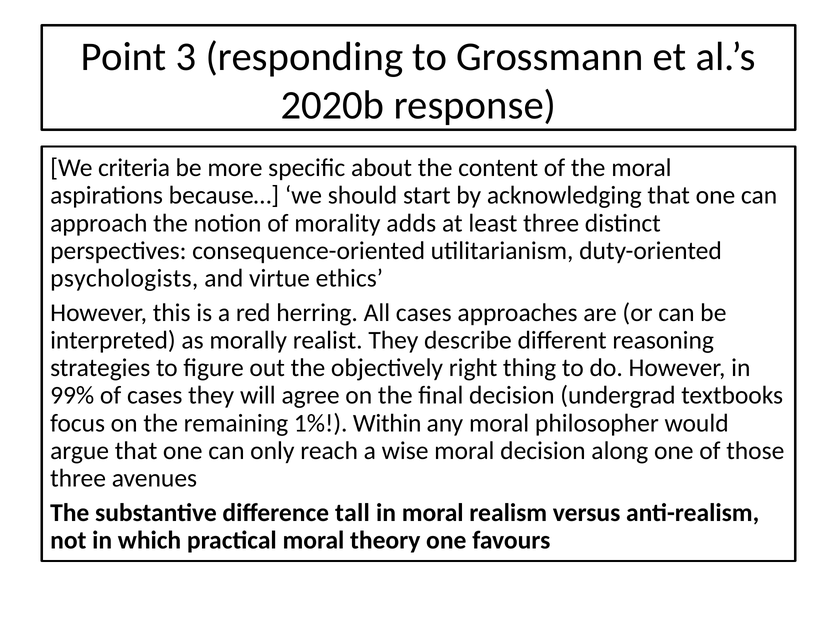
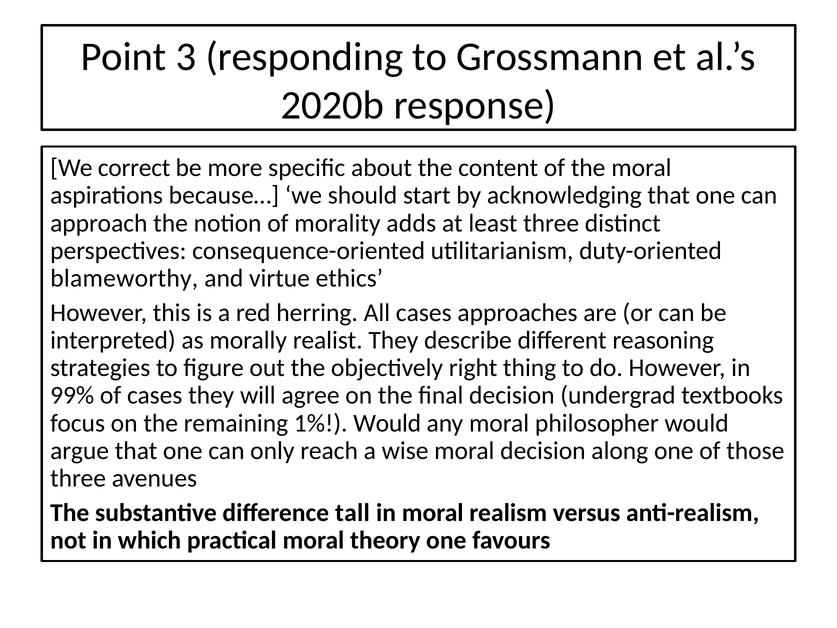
criteria: criteria -> correct
psychologists: psychologists -> blameworthy
1% Within: Within -> Would
